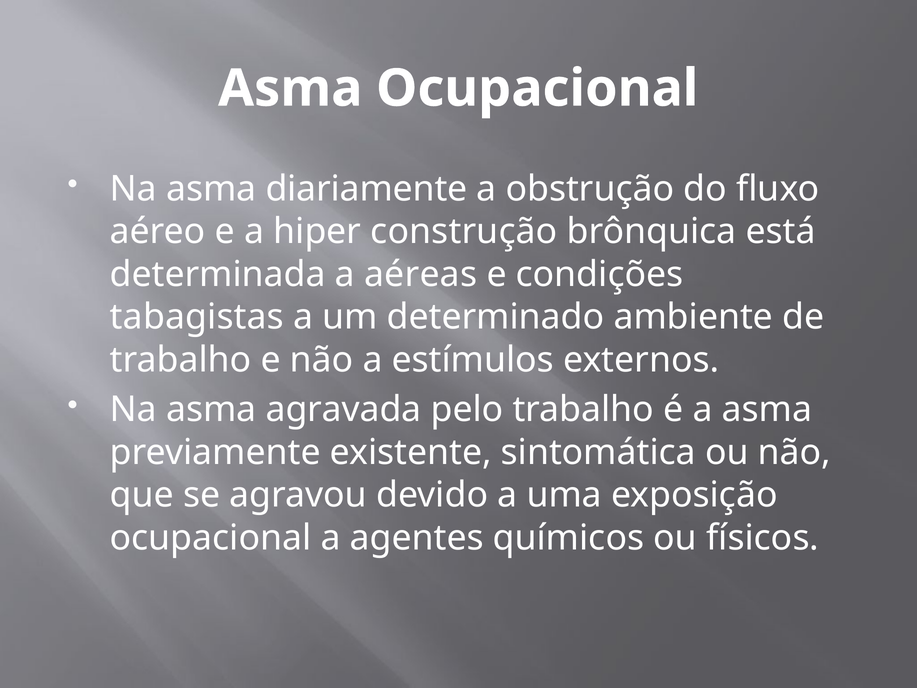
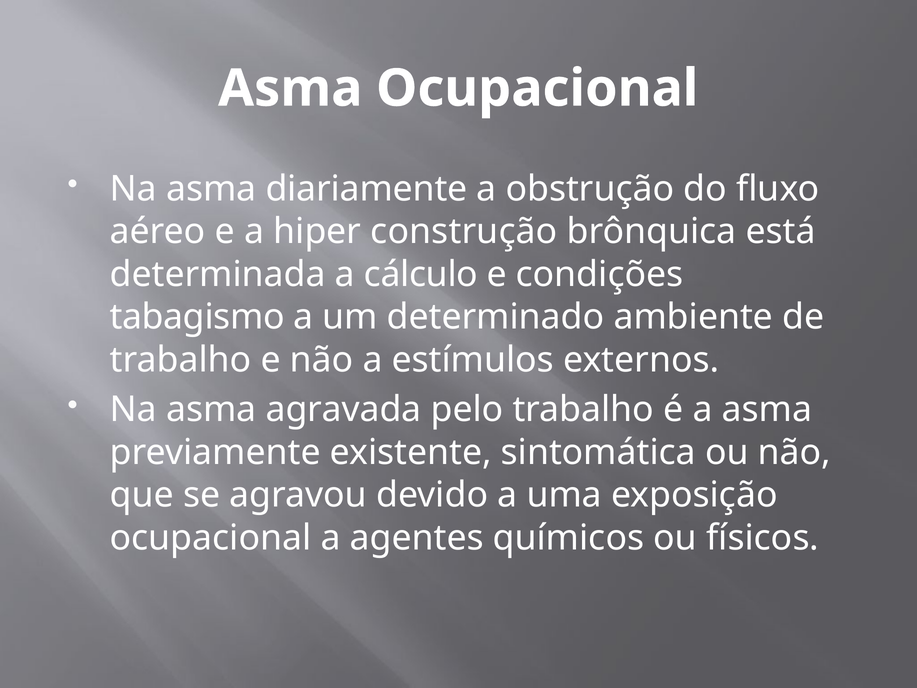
aéreas: aéreas -> cálculo
tabagistas: tabagistas -> tabagismo
